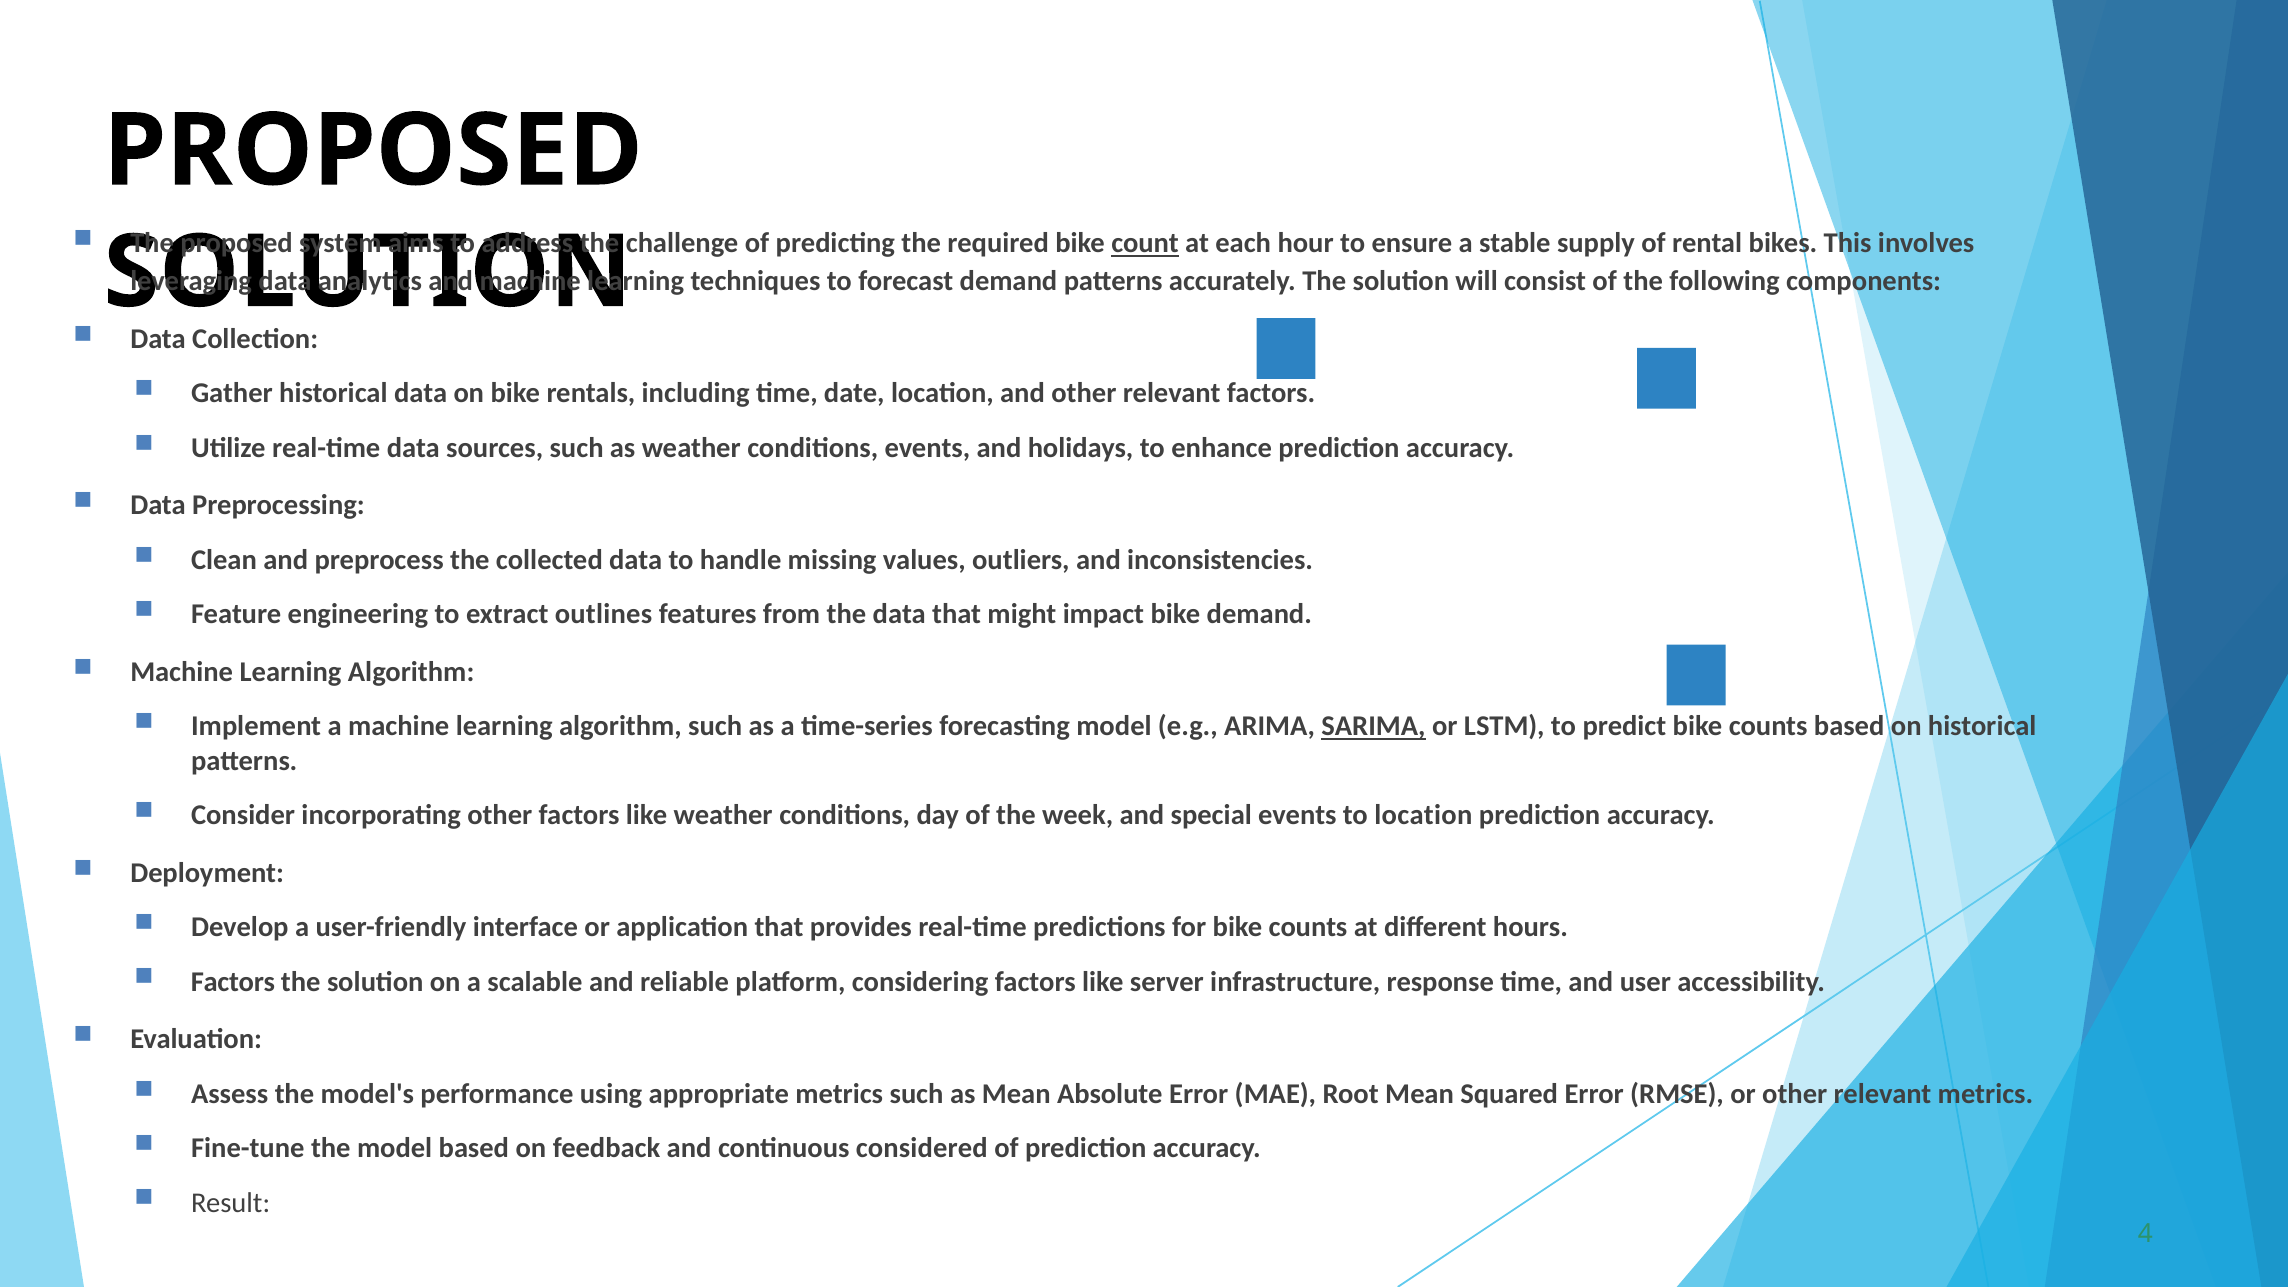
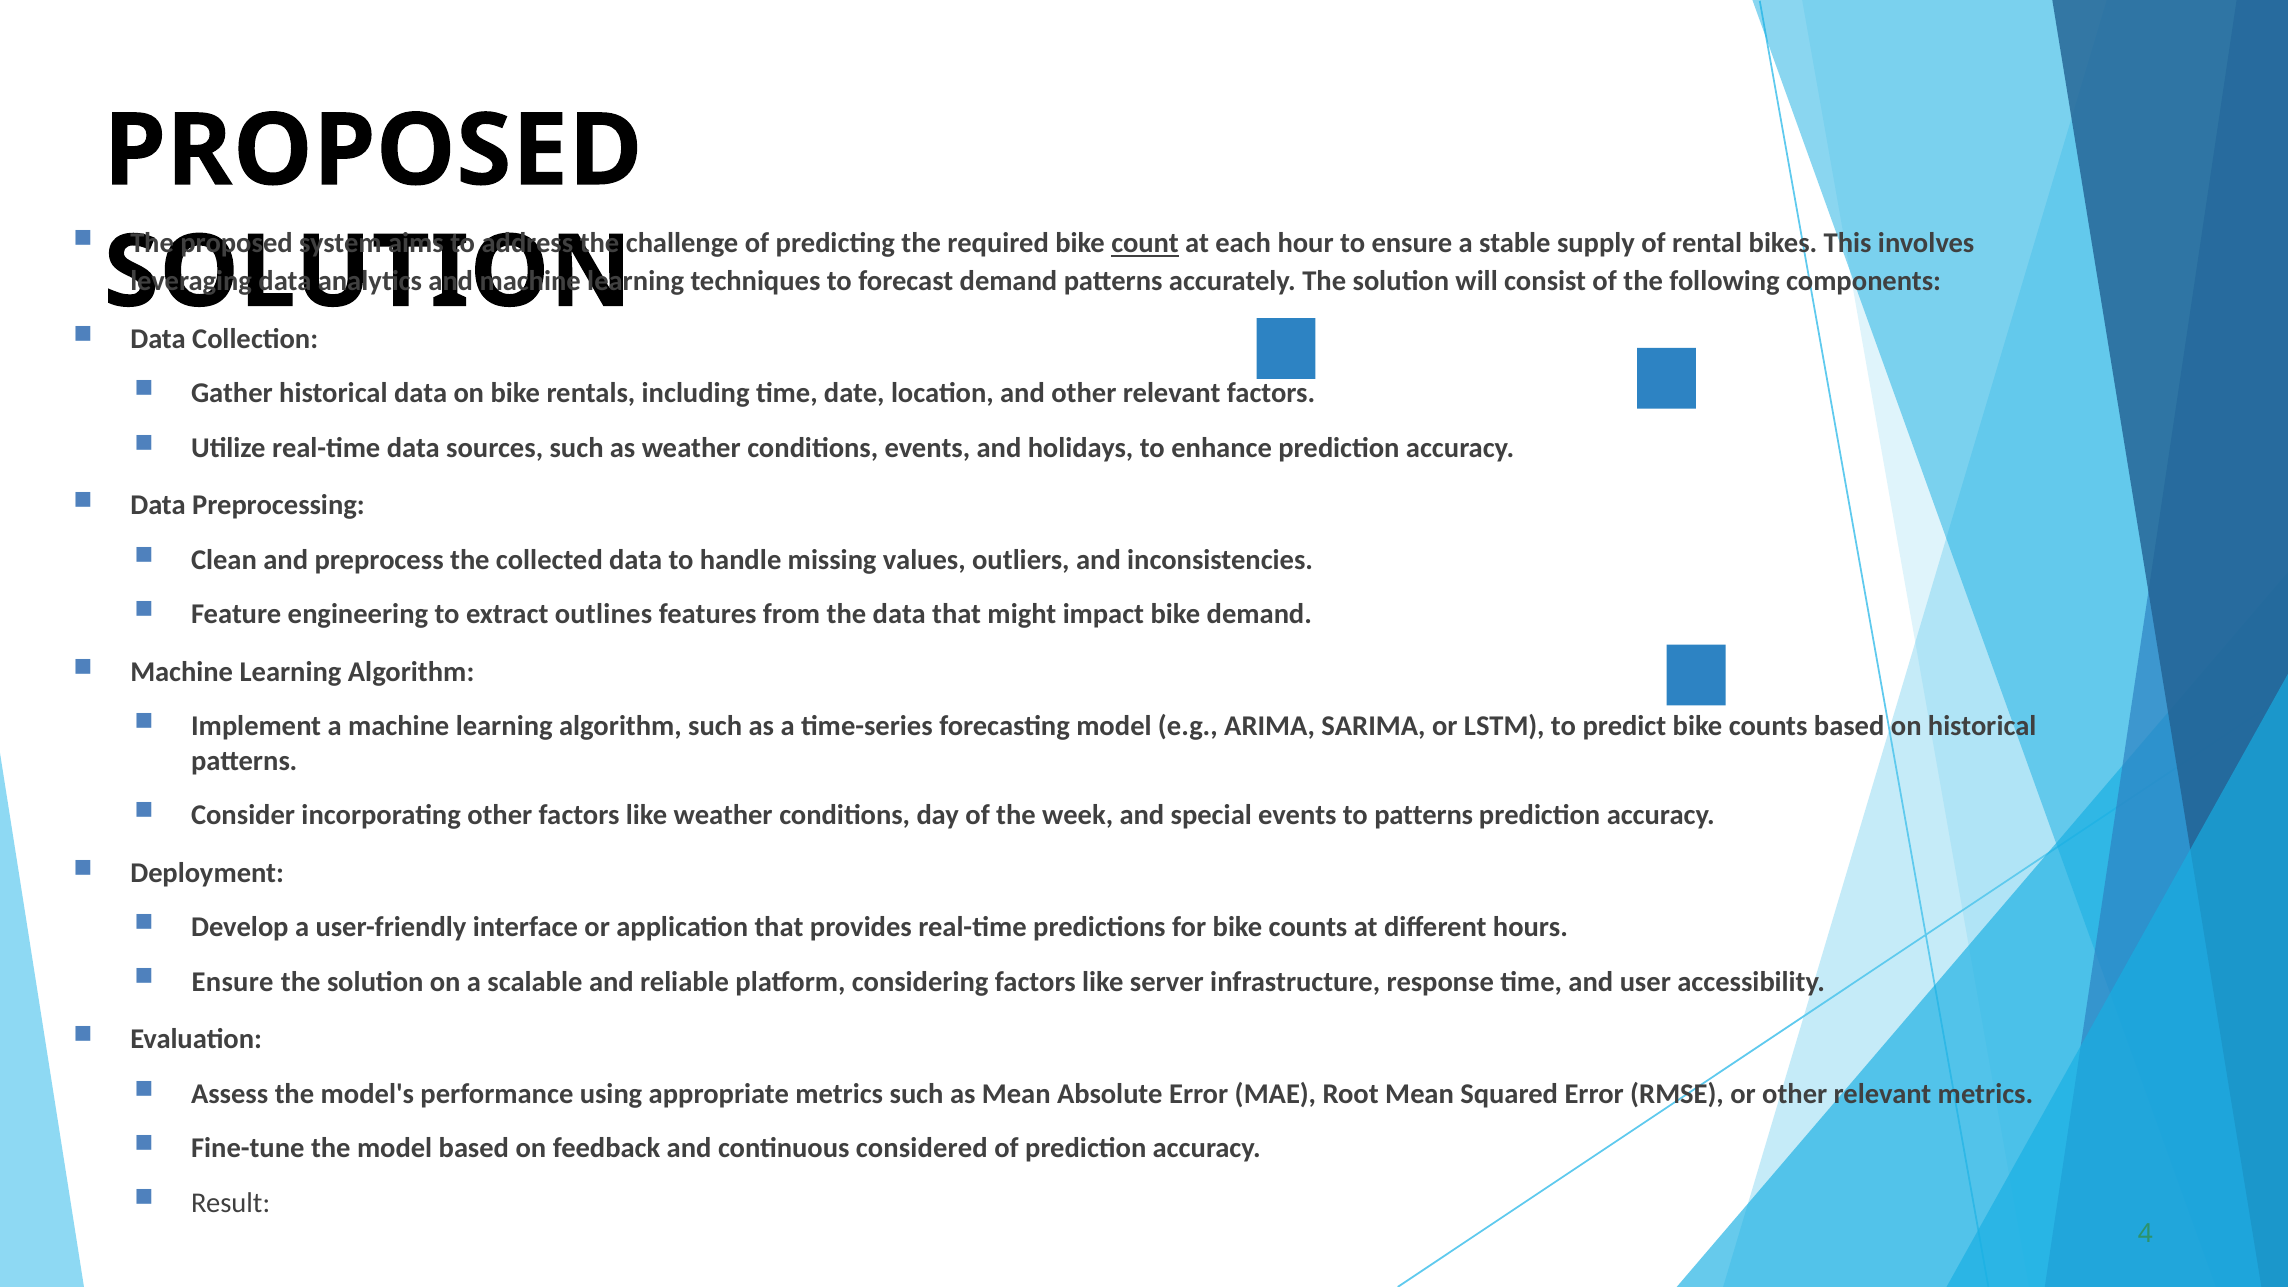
SARIMA underline: present -> none
to location: location -> patterns
Factors at (233, 982): Factors -> Ensure
